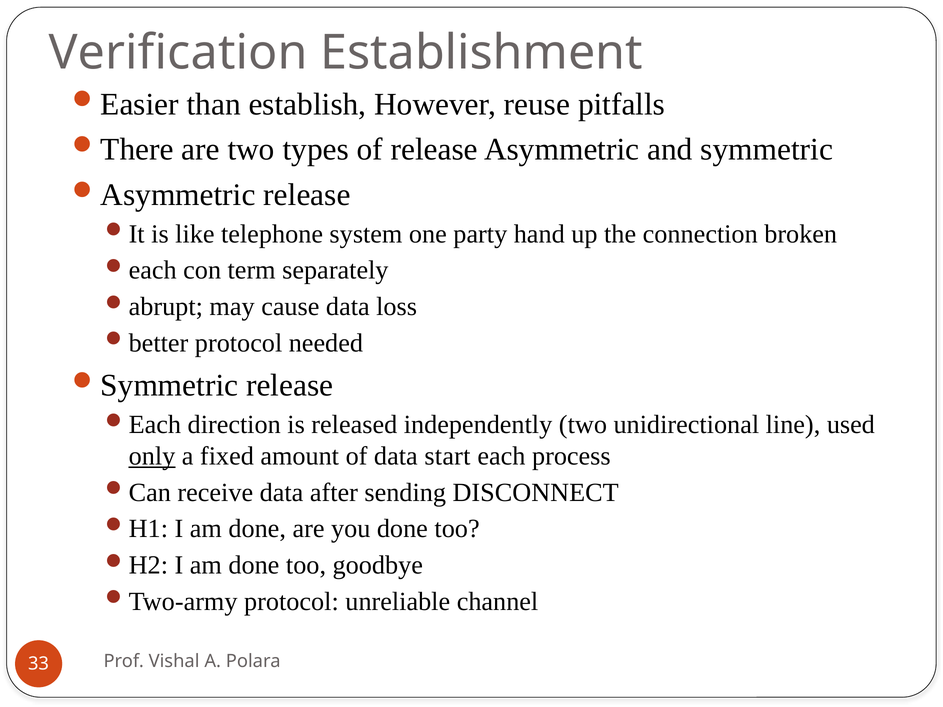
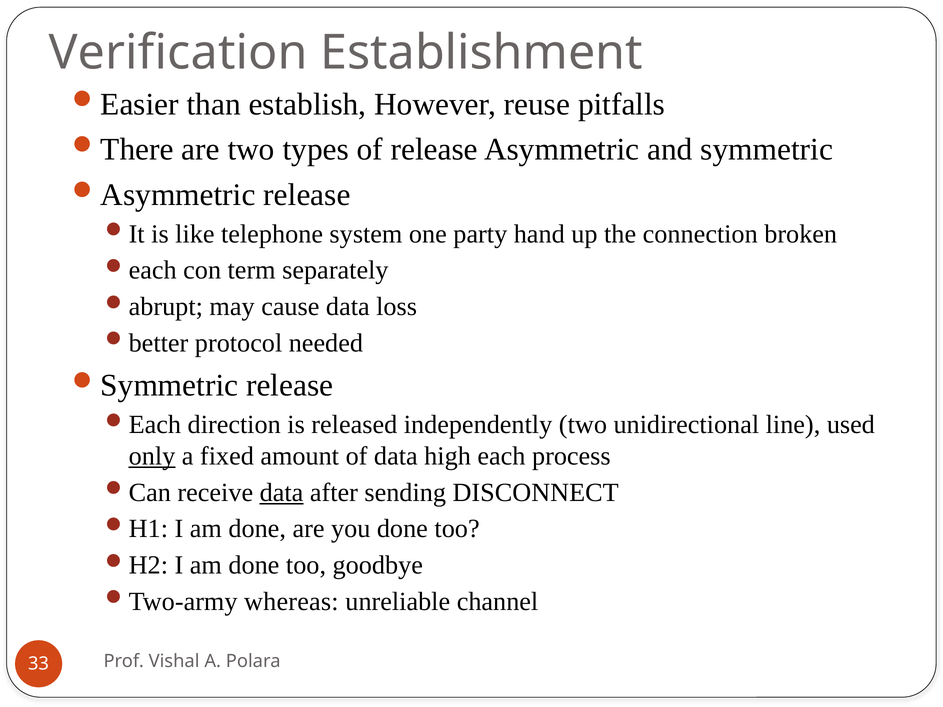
start: start -> high
data at (281, 493) underline: none -> present
protocol at (291, 602): protocol -> whereas
